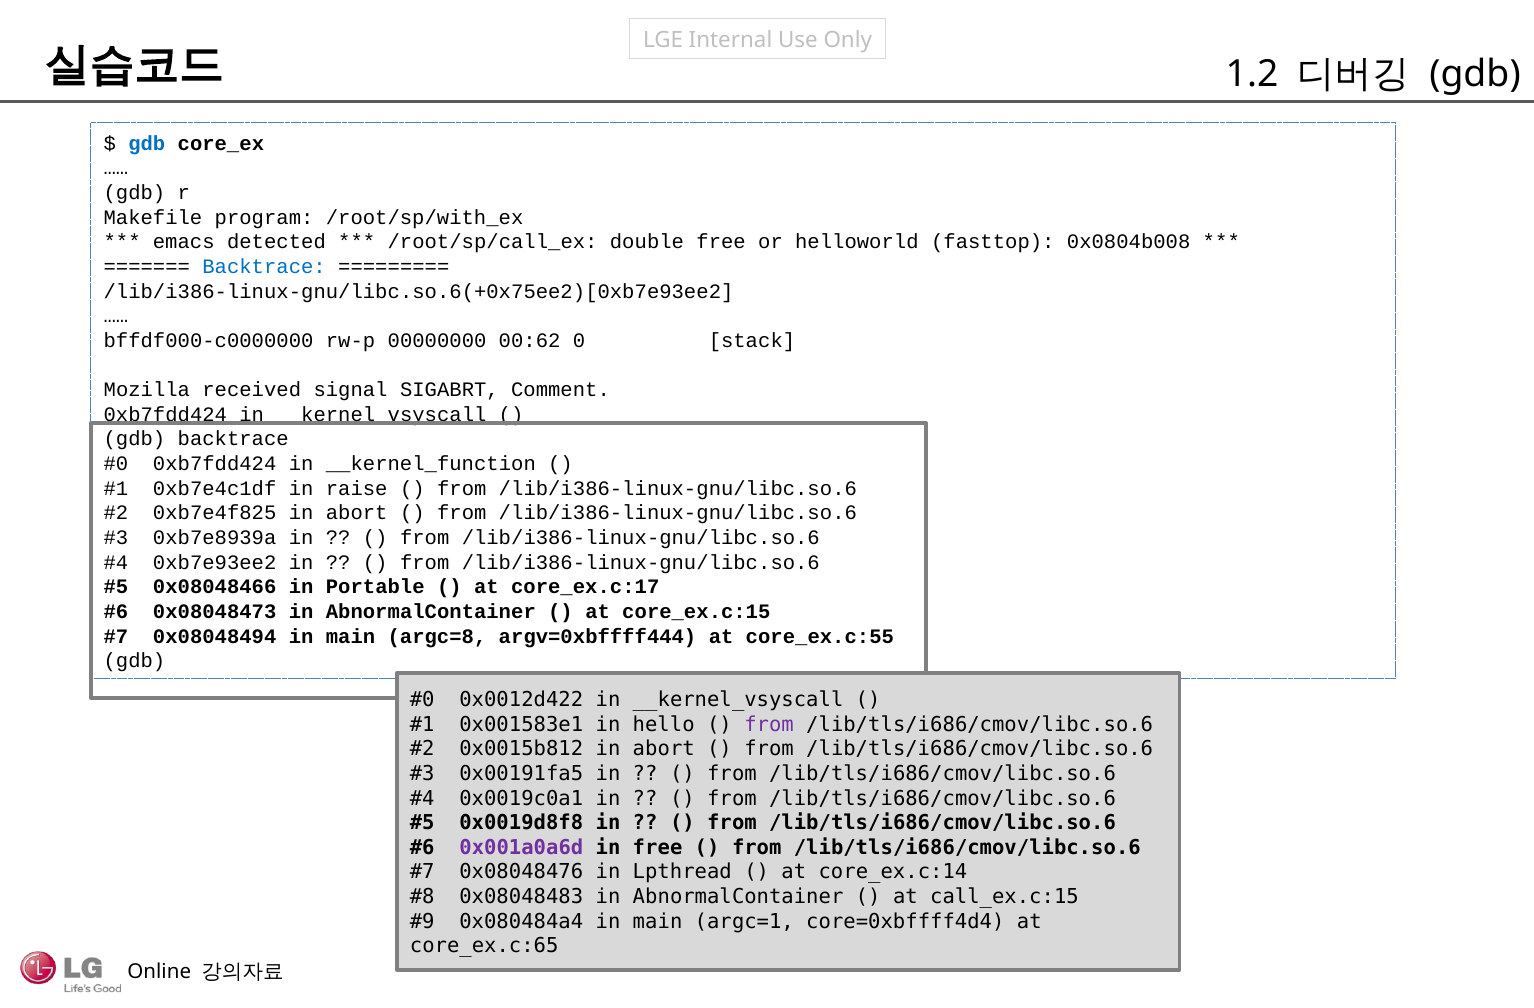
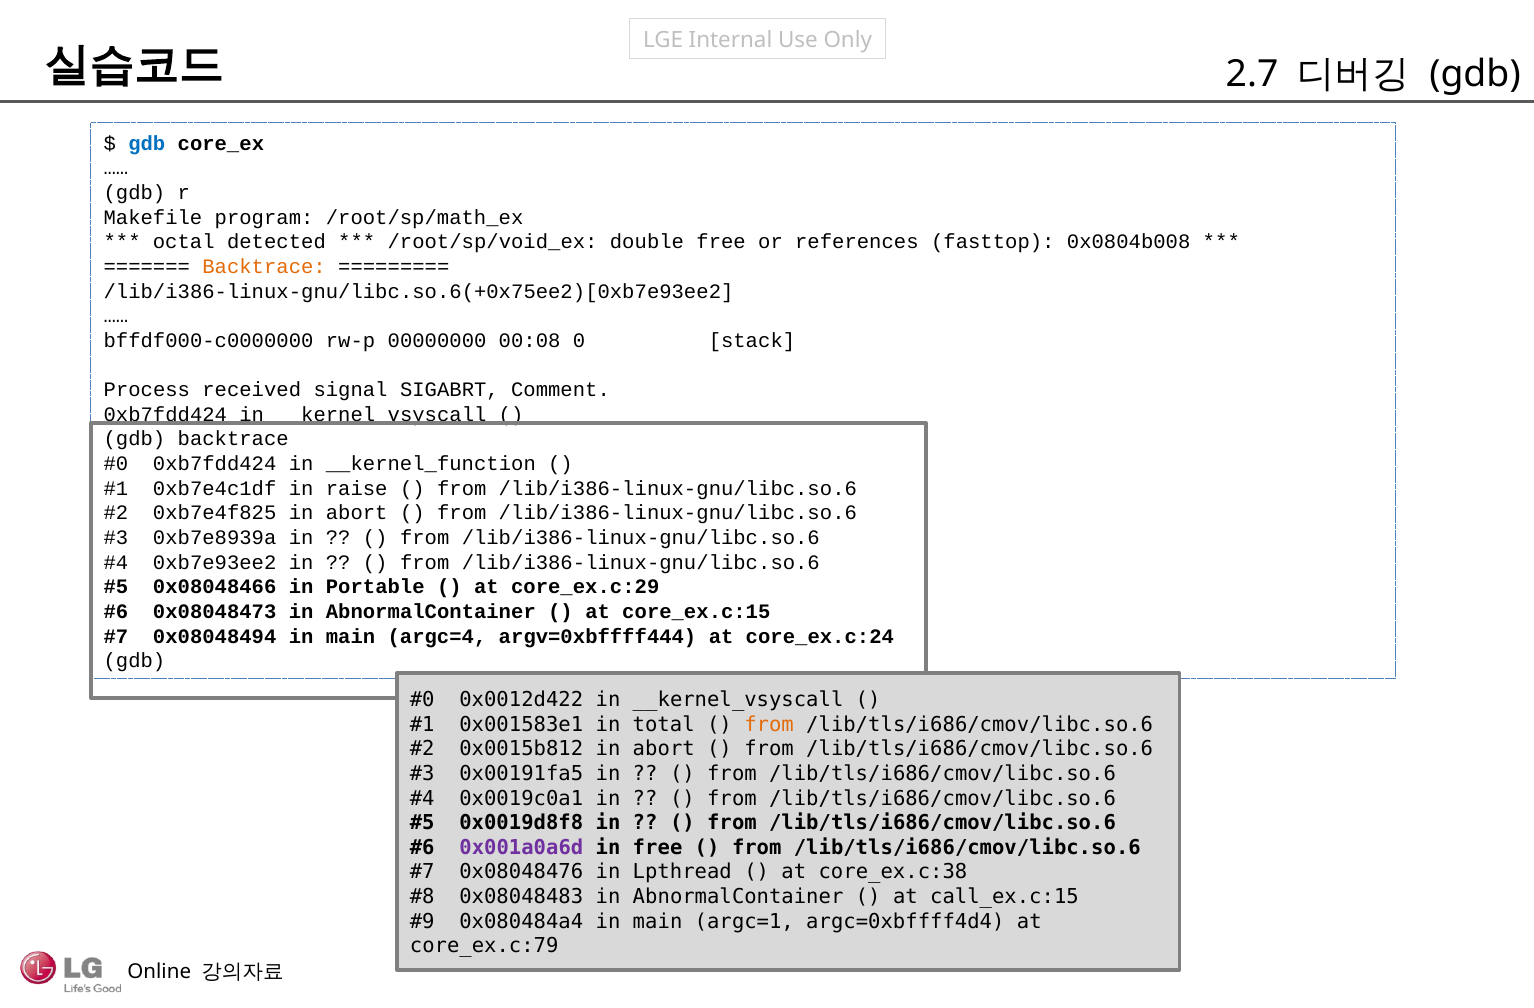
1.2: 1.2 -> 2.7
/root/sp/with_ex: /root/sp/with_ex -> /root/sp/math_ex
emacs: emacs -> octal
/root/sp/call_ex: /root/sp/call_ex -> /root/sp/void_ex
helloworld: helloworld -> references
Backtrace at (264, 266) colour: blue -> orange
00:62: 00:62 -> 00:08
Mozilla: Mozilla -> Process
core_ex.c:17: core_ex.c:17 -> core_ex.c:29
argc=8: argc=8 -> argc=4
core_ex.c:55: core_ex.c:55 -> core_ex.c:24
hello: hello -> total
from at (769, 724) colour: purple -> orange
core_ex.c:14: core_ex.c:14 -> core_ex.c:38
core=0xbffff4d4: core=0xbffff4d4 -> argc=0xbffff4d4
core_ex.c:65: core_ex.c:65 -> core_ex.c:79
